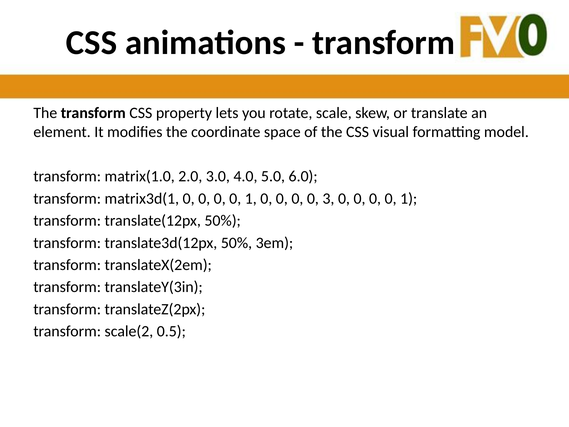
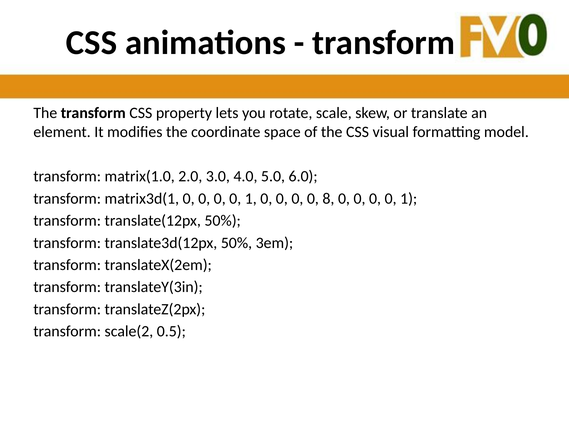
3: 3 -> 8
